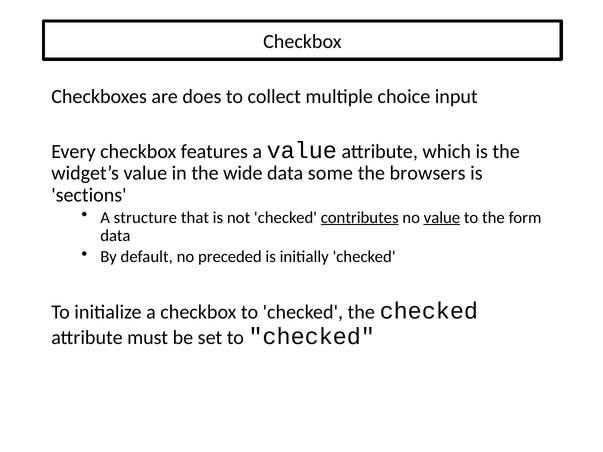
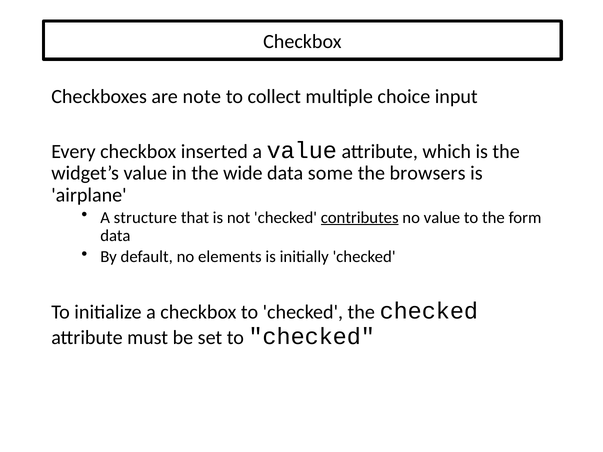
does: does -> note
features: features -> inserted
sections: sections -> airplane
value at (442, 218) underline: present -> none
preceded: preceded -> elements
